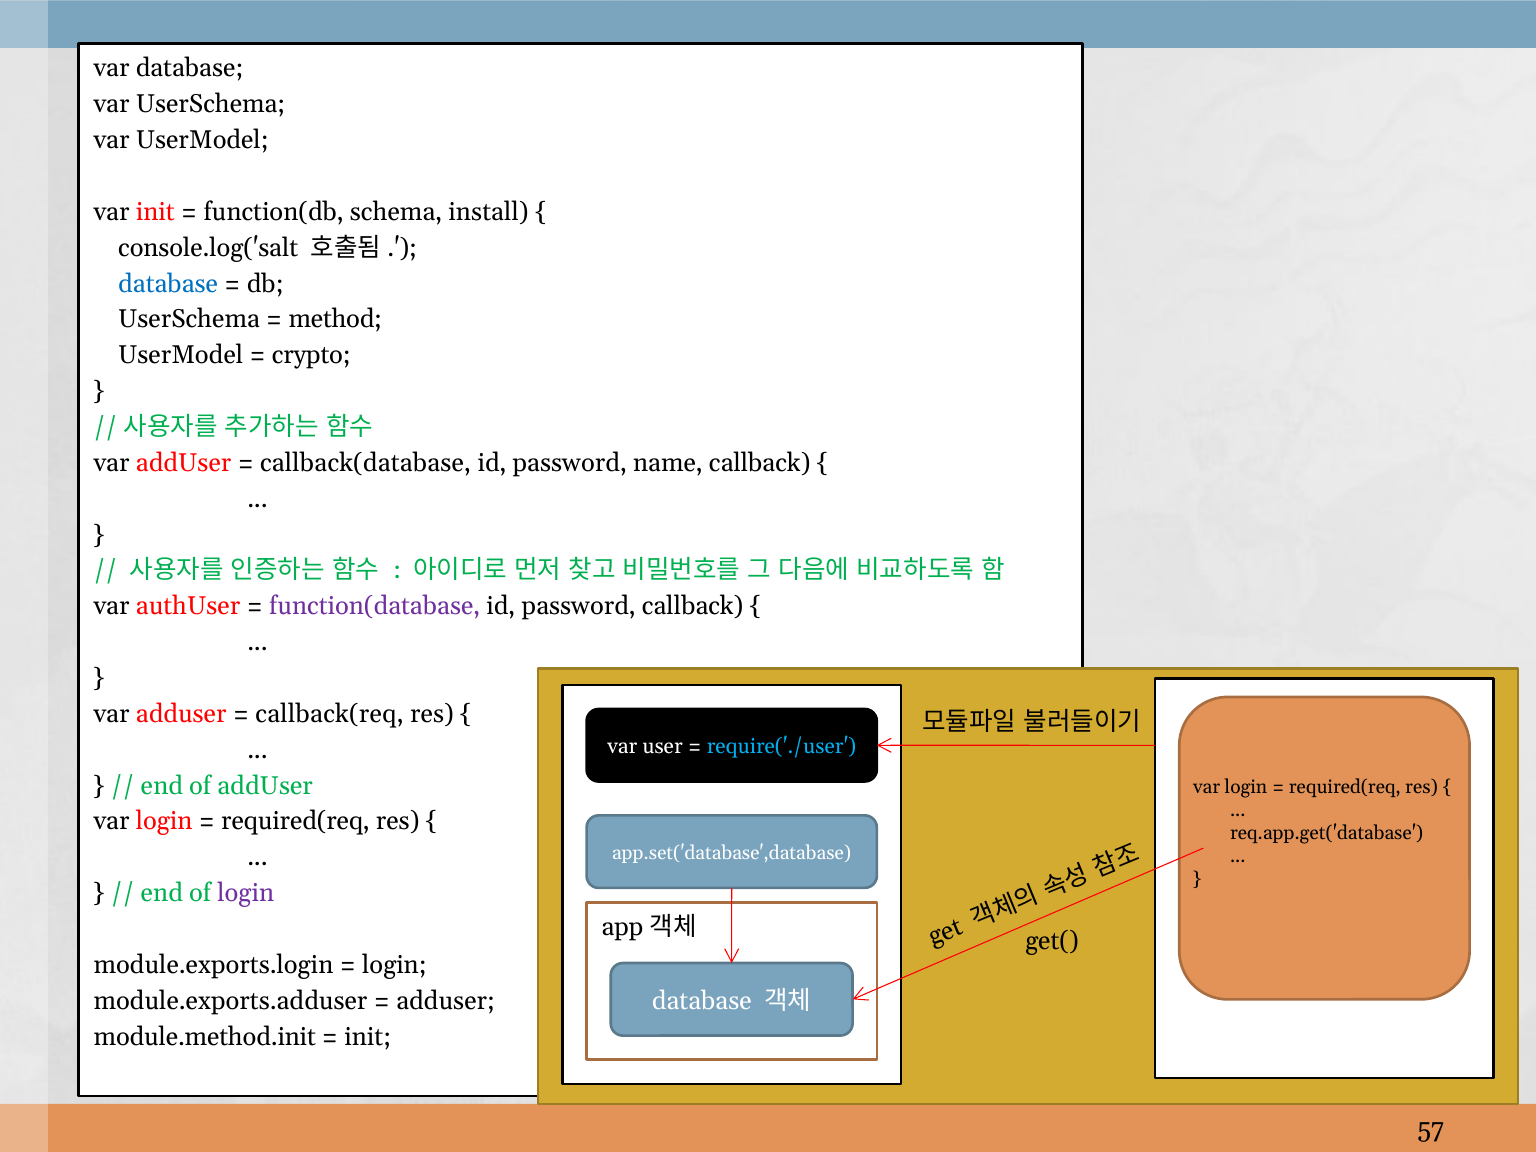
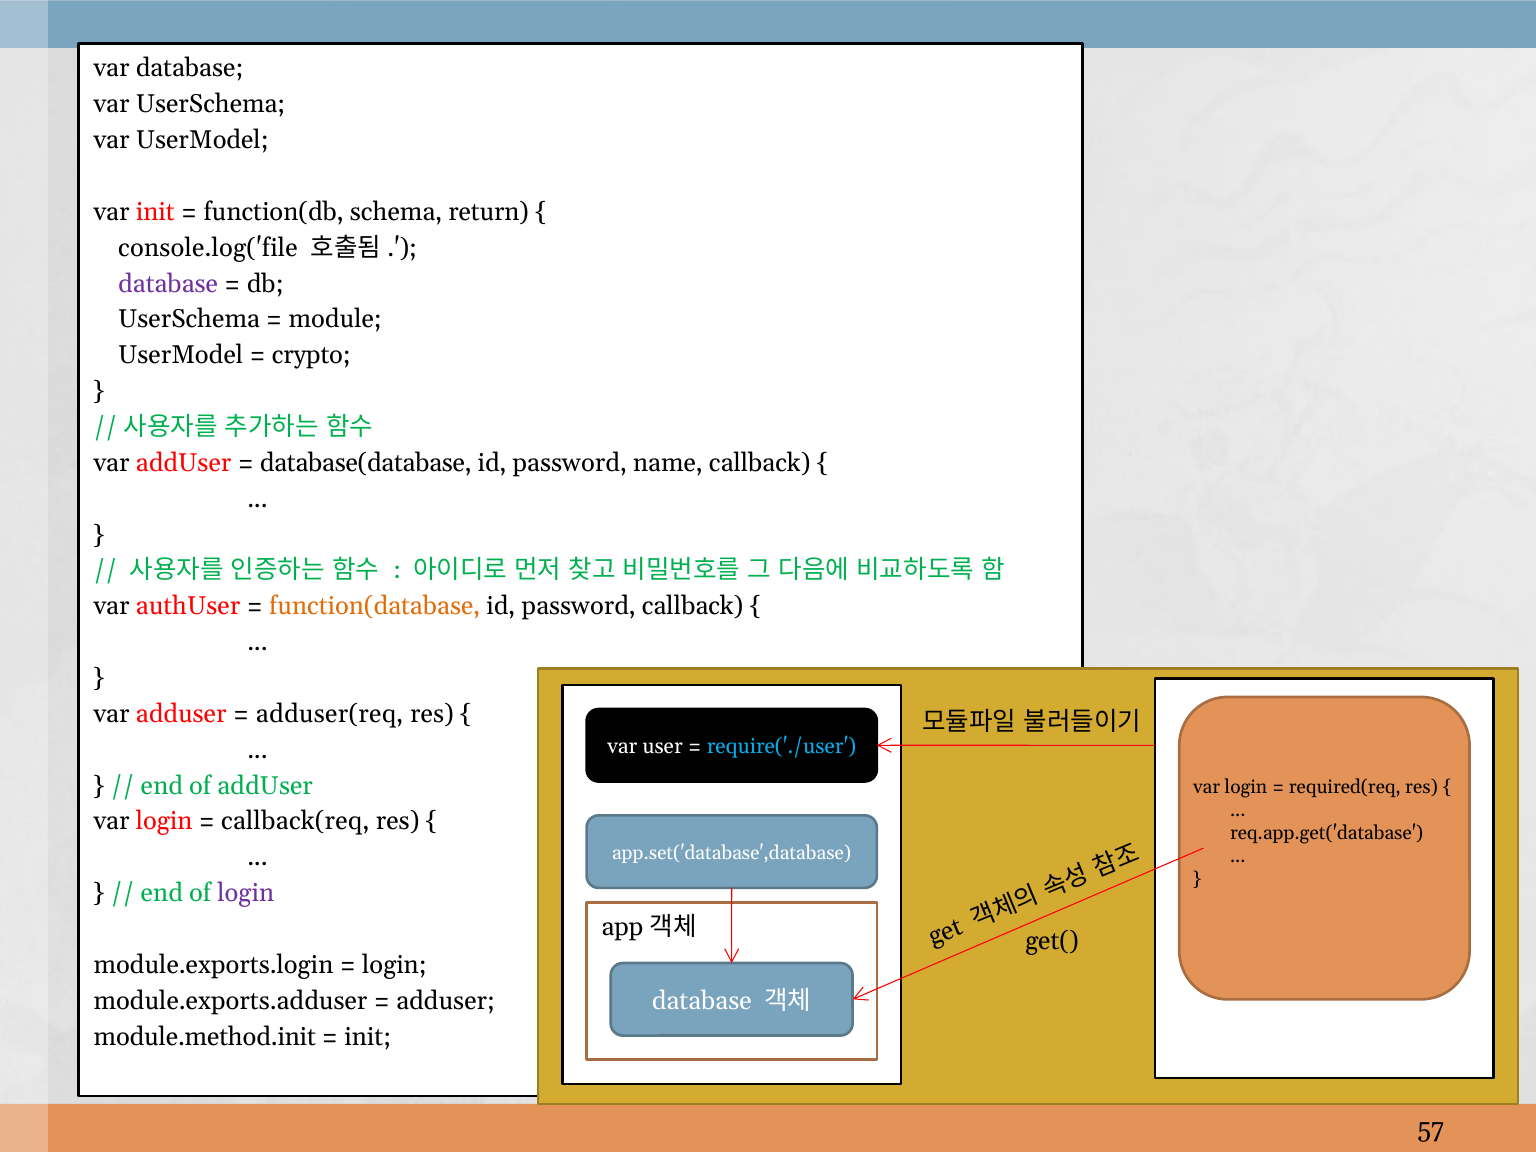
install: install -> return
console.log('salt: console.log('salt -> console.log('file
database at (168, 284) colour: blue -> purple
method: method -> module
callback(database: callback(database -> database(database
function(database colour: purple -> orange
callback(req: callback(req -> adduser(req
required(req at (295, 822): required(req -> callback(req
